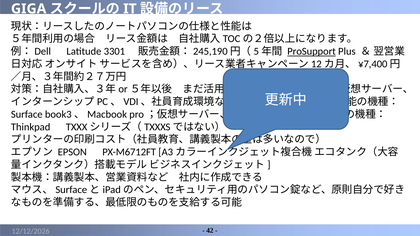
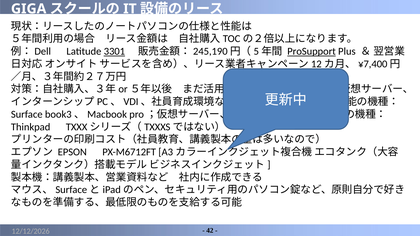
3301 underline: none -> present
